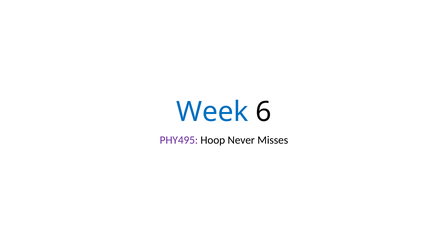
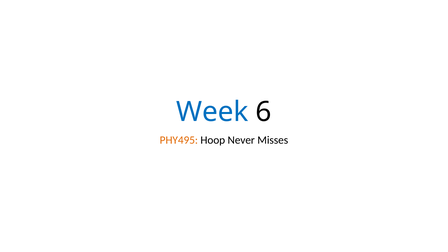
PHY495 colour: purple -> orange
